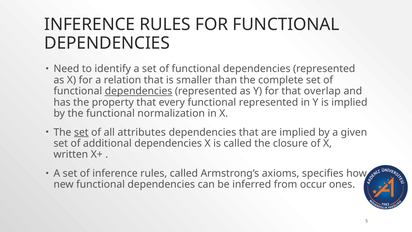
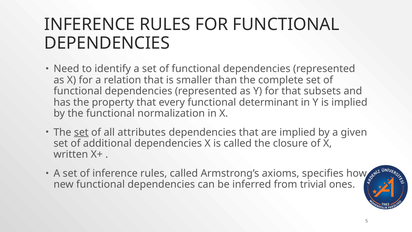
dependencies at (139, 91) underline: present -> none
overlap: overlap -> subsets
functional represented: represented -> determinant
occur: occur -> trivial
